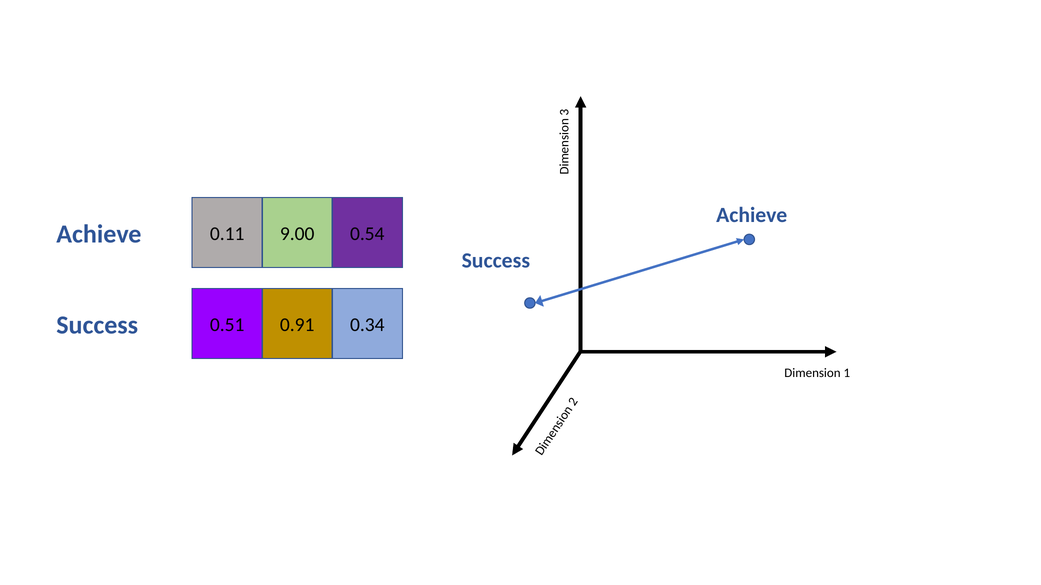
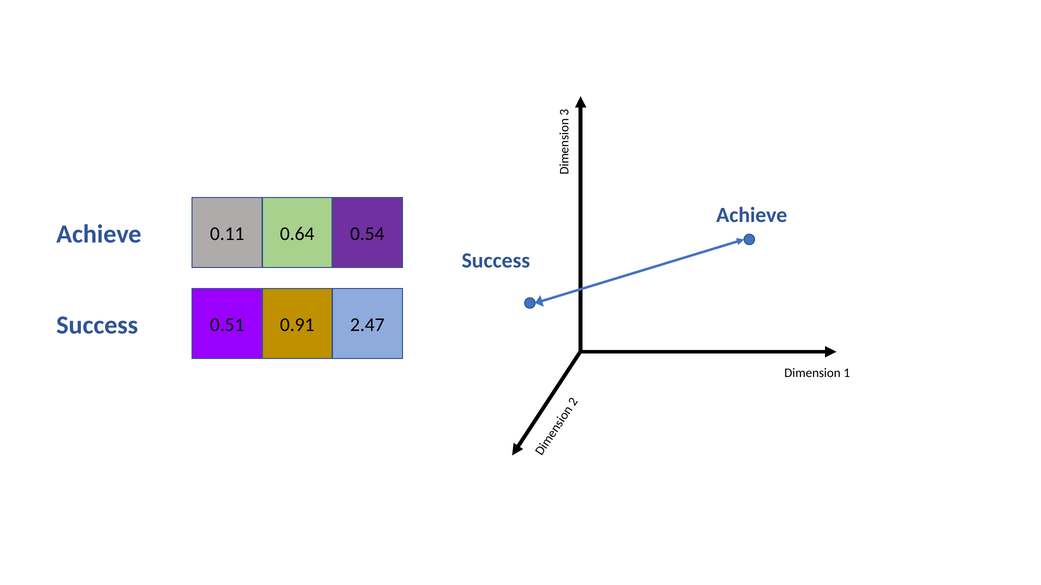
9.00: 9.00 -> 0.64
0.34: 0.34 -> 2.47
